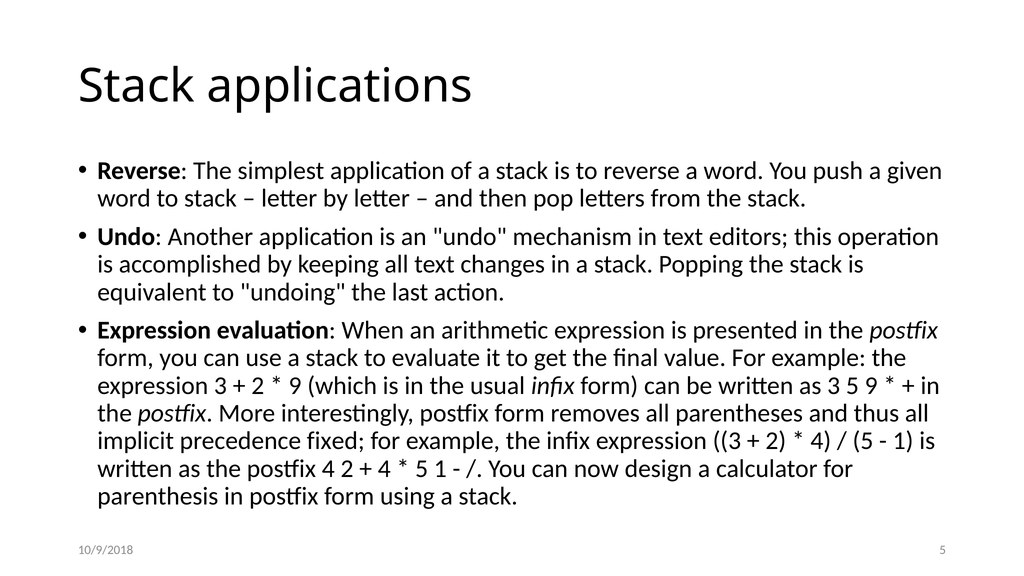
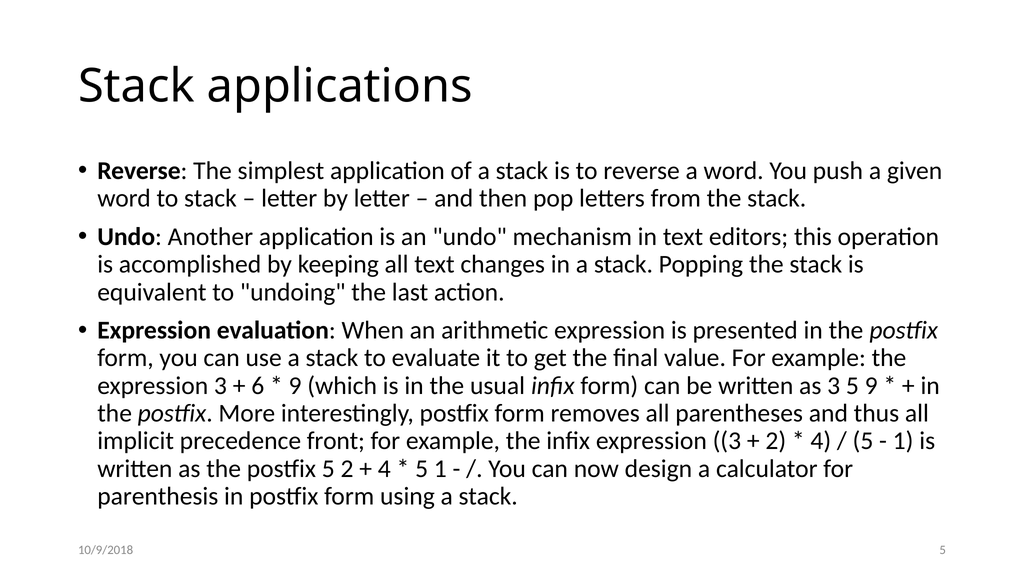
2 at (258, 386): 2 -> 6
fixed: fixed -> front
postfix 4: 4 -> 5
